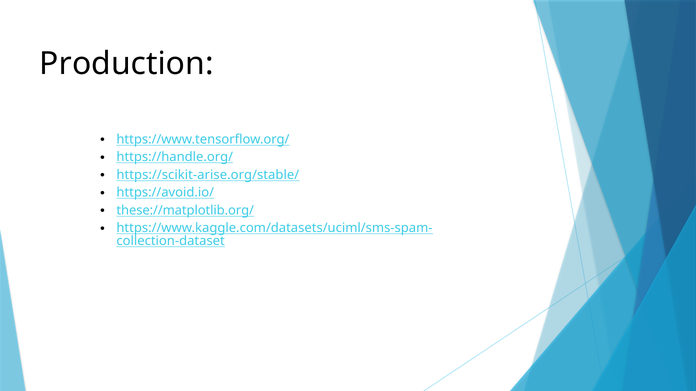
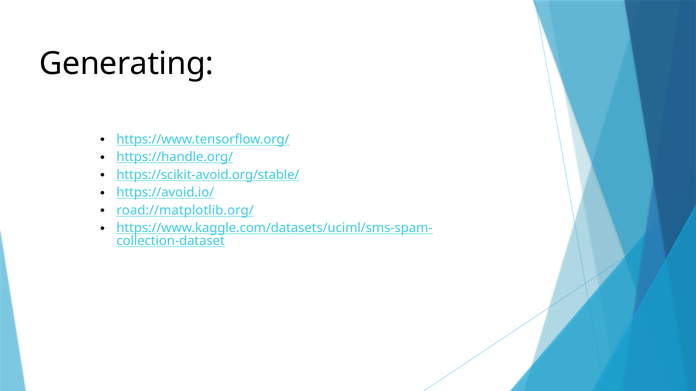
Production: Production -> Generating
https://scikit-arise.org/stable/: https://scikit-arise.org/stable/ -> https://scikit-avoid.org/stable/
these://matplotlib.org/: these://matplotlib.org/ -> road://matplotlib.org/
